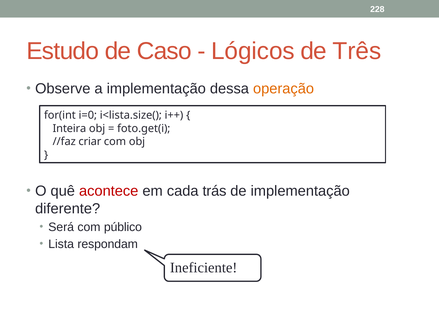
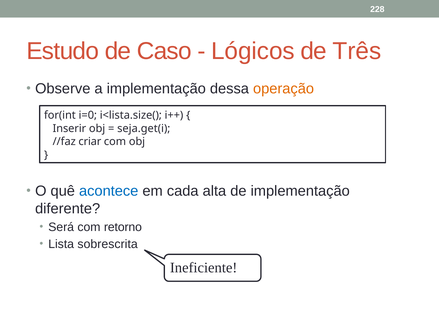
Inteira: Inteira -> Inserir
foto.get(i: foto.get(i -> seja.get(i
acontece colour: red -> blue
trás: trás -> alta
público: público -> retorno
respondam: respondam -> sobrescrita
